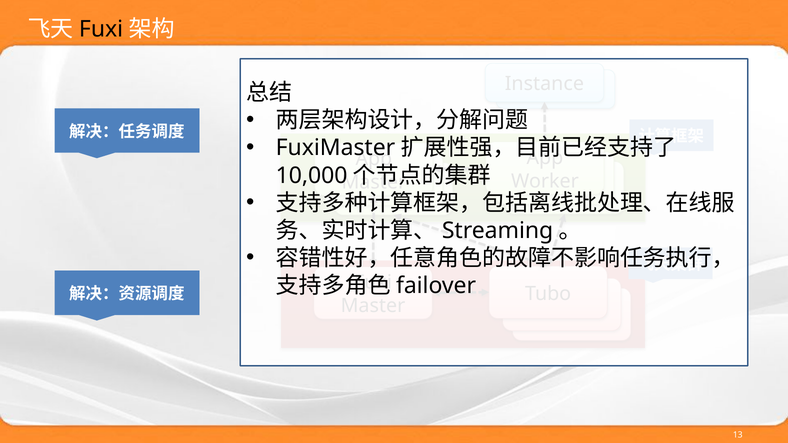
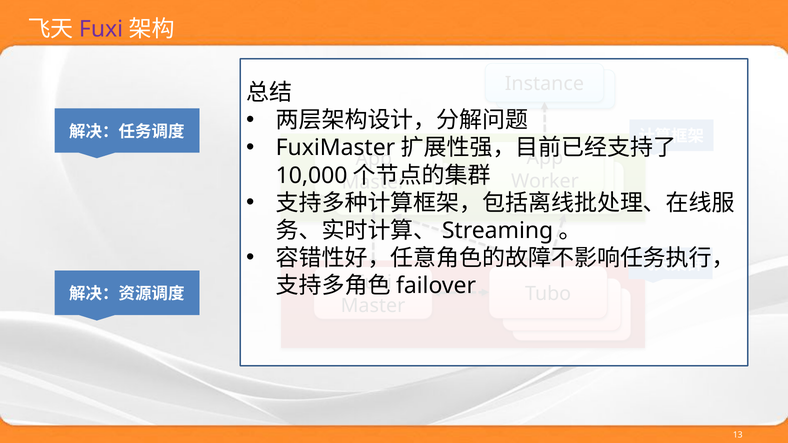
Fuxi at (101, 29) colour: black -> purple
